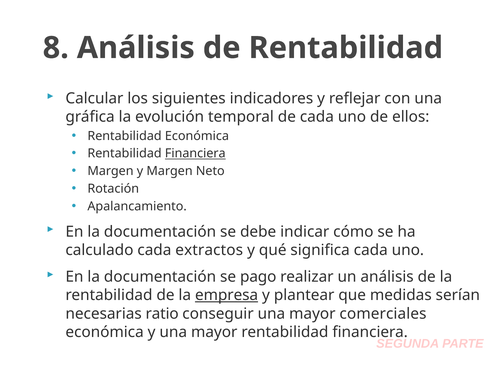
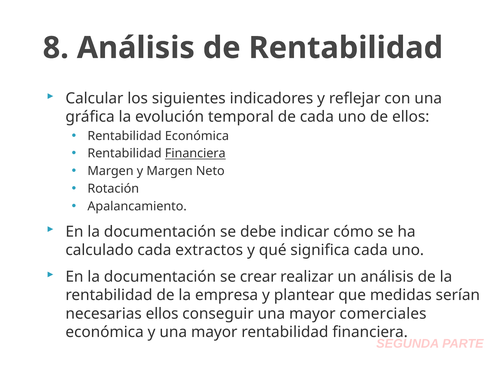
pago: pago -> crear
empresa underline: present -> none
necesarias ratio: ratio -> ellos
